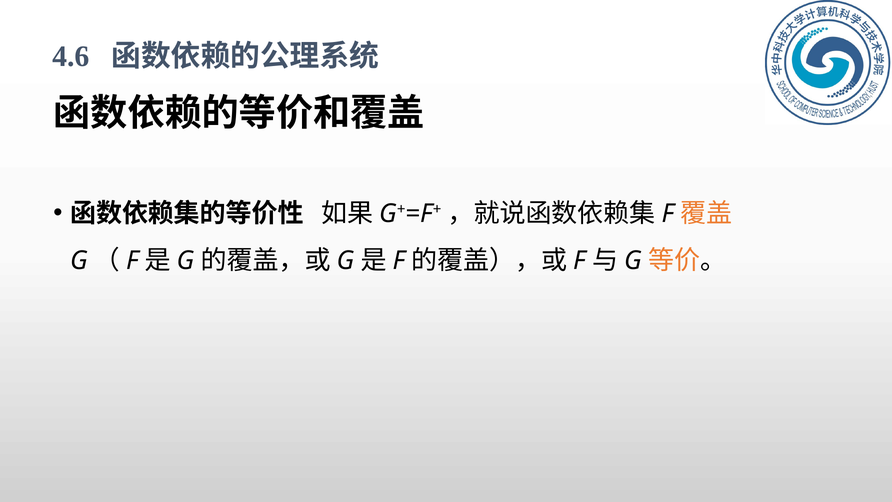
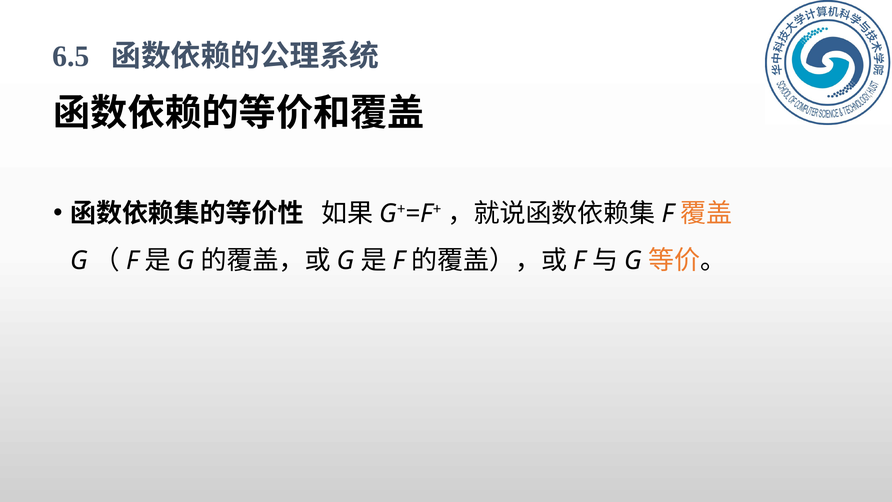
4.6: 4.6 -> 6.5
